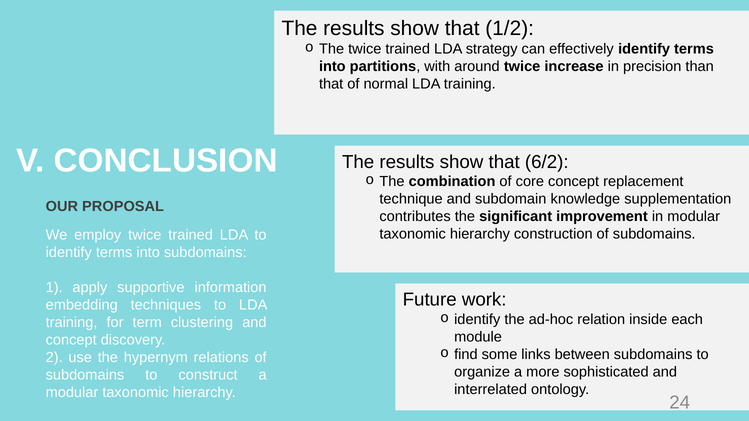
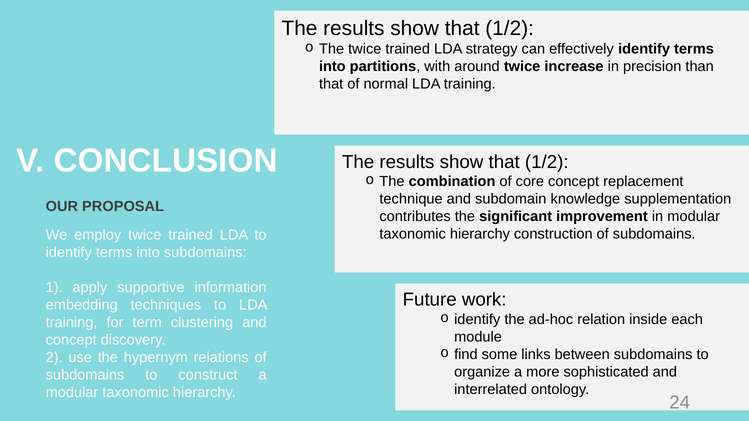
6/2 at (547, 162): 6/2 -> 1/2
